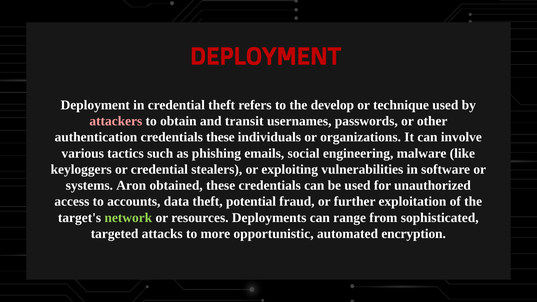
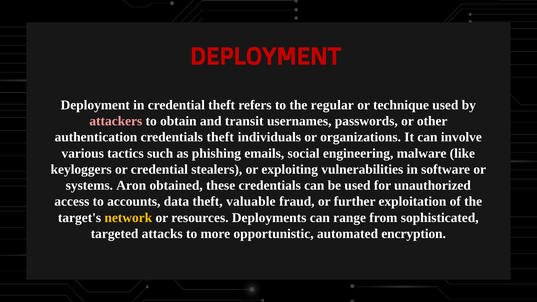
develop: develop -> regular
credentials these: these -> theft
potential: potential -> valuable
network colour: light green -> yellow
